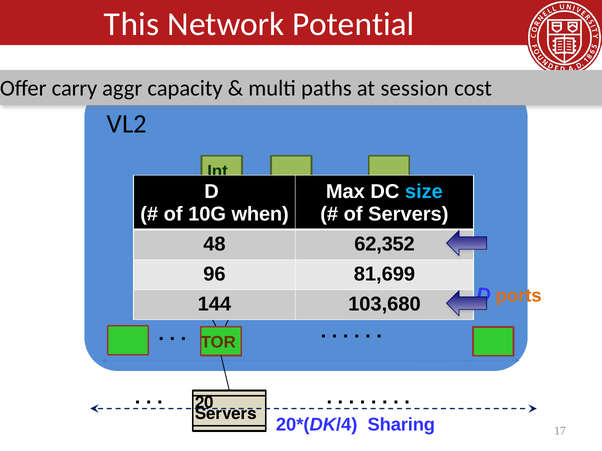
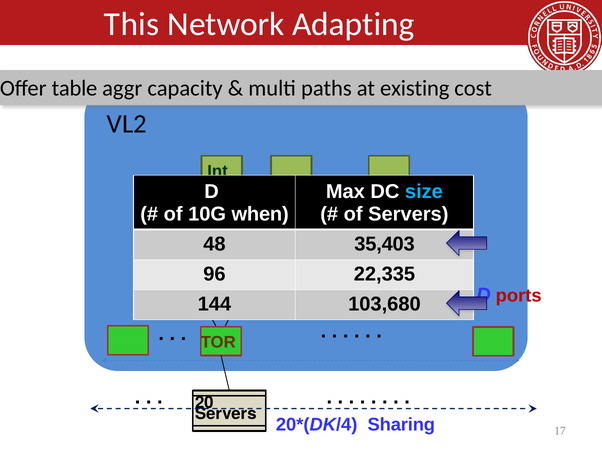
Potential: Potential -> Adapting
carry: carry -> table
session: session -> existing
62,352: 62,352 -> 35,403
81,699: 81,699 -> 22,335
ports colour: orange -> red
